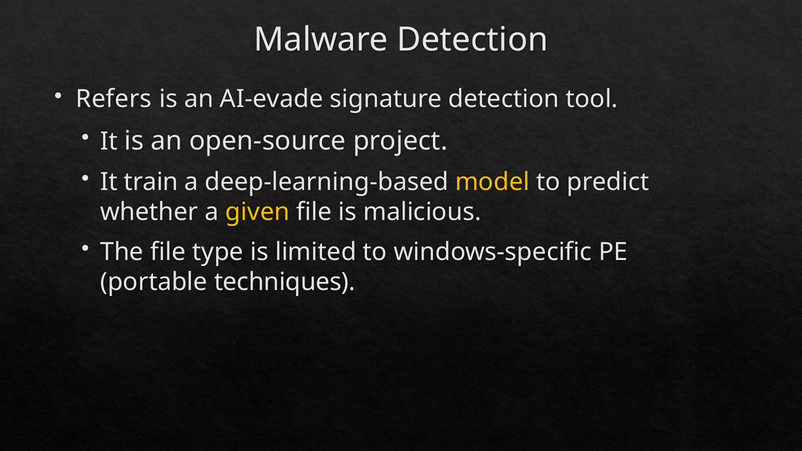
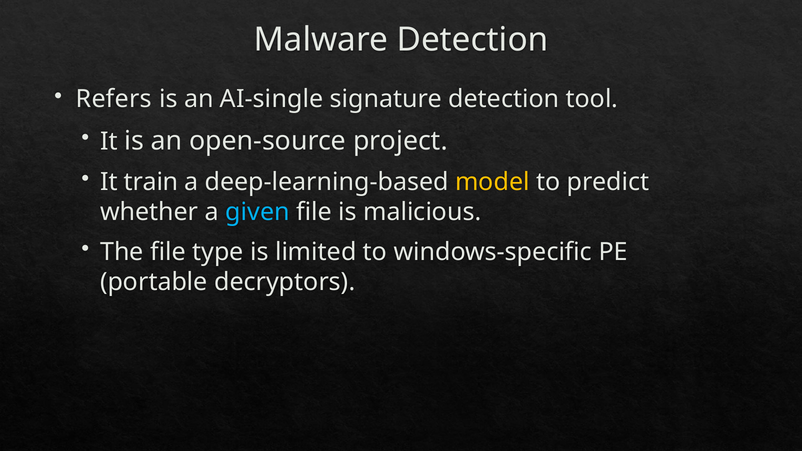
AI-evade: AI-evade -> AI-single
given colour: yellow -> light blue
techniques: techniques -> decryptors
